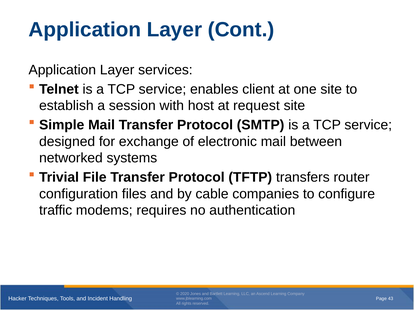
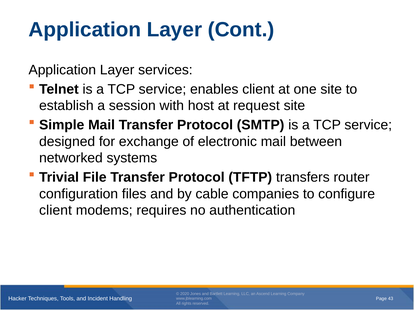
traffic at (56, 211): traffic -> client
